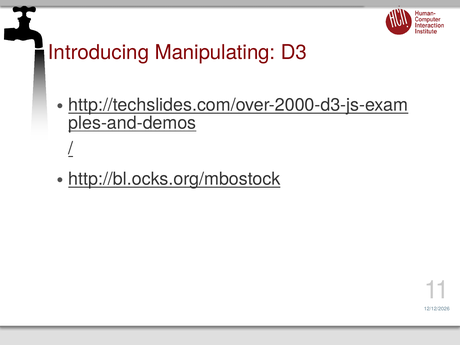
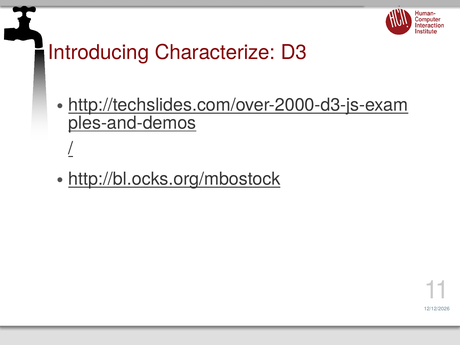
Manipulating: Manipulating -> Characterize
